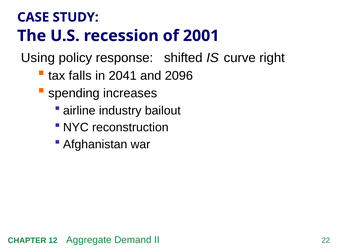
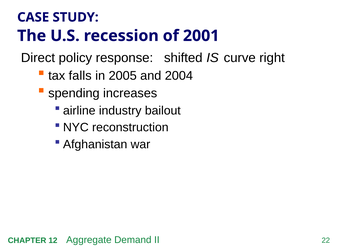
Using: Using -> Direct
2041: 2041 -> 2005
2096: 2096 -> 2004
